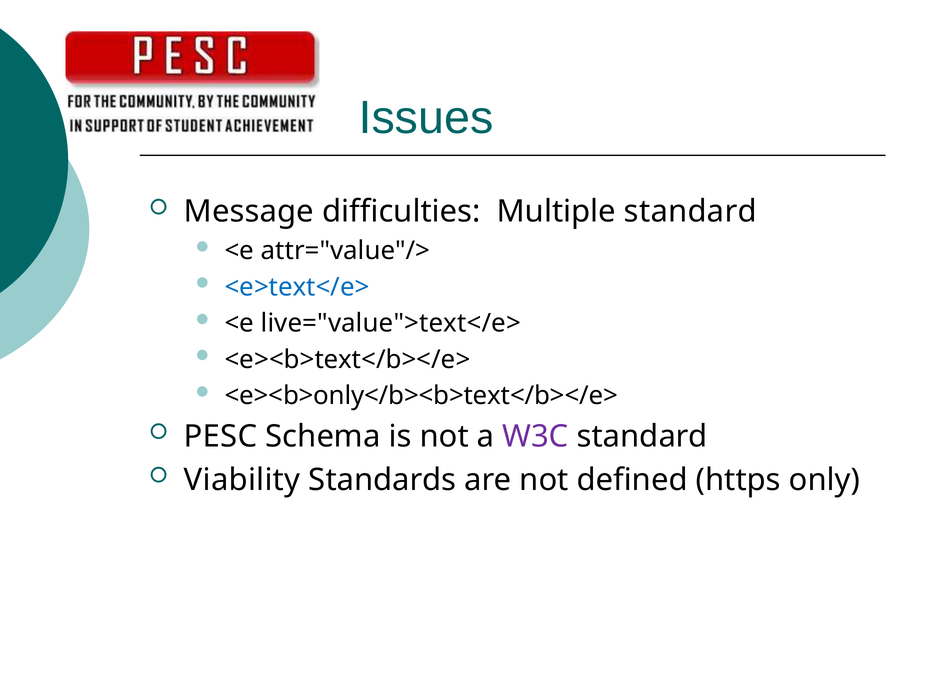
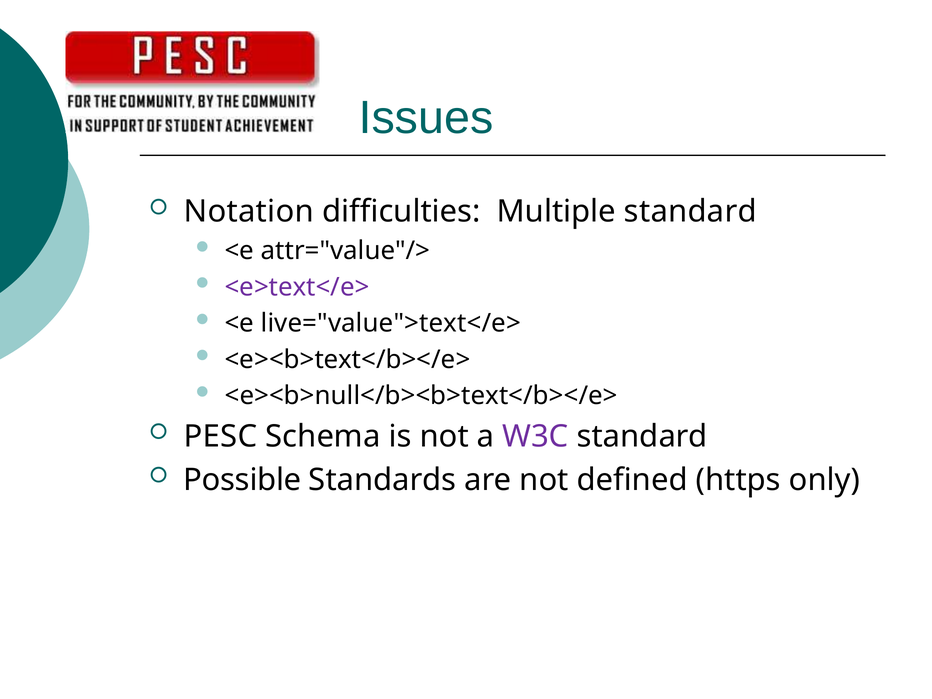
Message: Message -> Notation
<e>text</e> colour: blue -> purple
<e><b>only</b><b>text</b></e>: <e><b>only</b><b>text</b></e> -> <e><b>null</b><b>text</b></e>
Viability: Viability -> Possible
